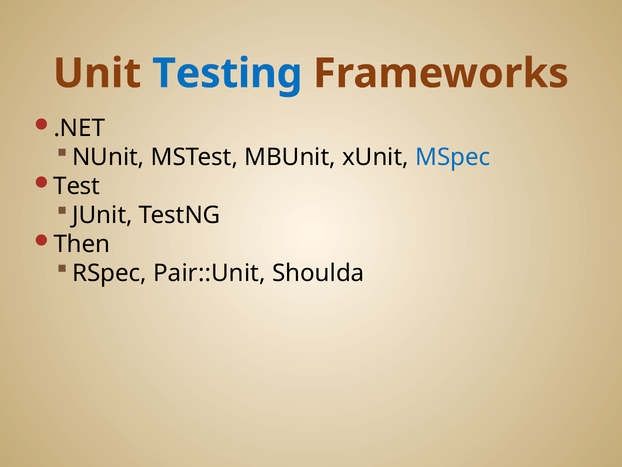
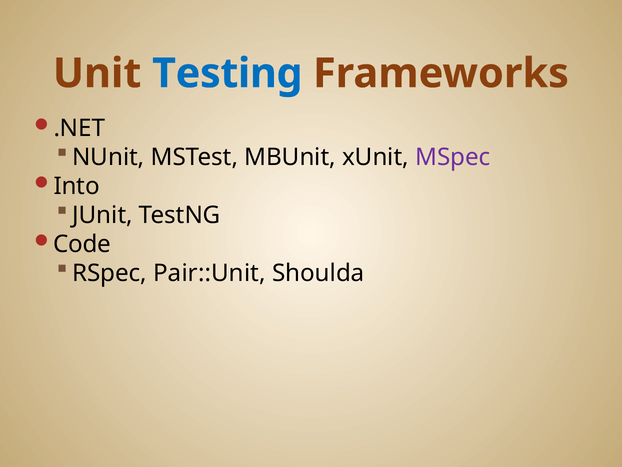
MSpec colour: blue -> purple
Test: Test -> Into
Then: Then -> Code
